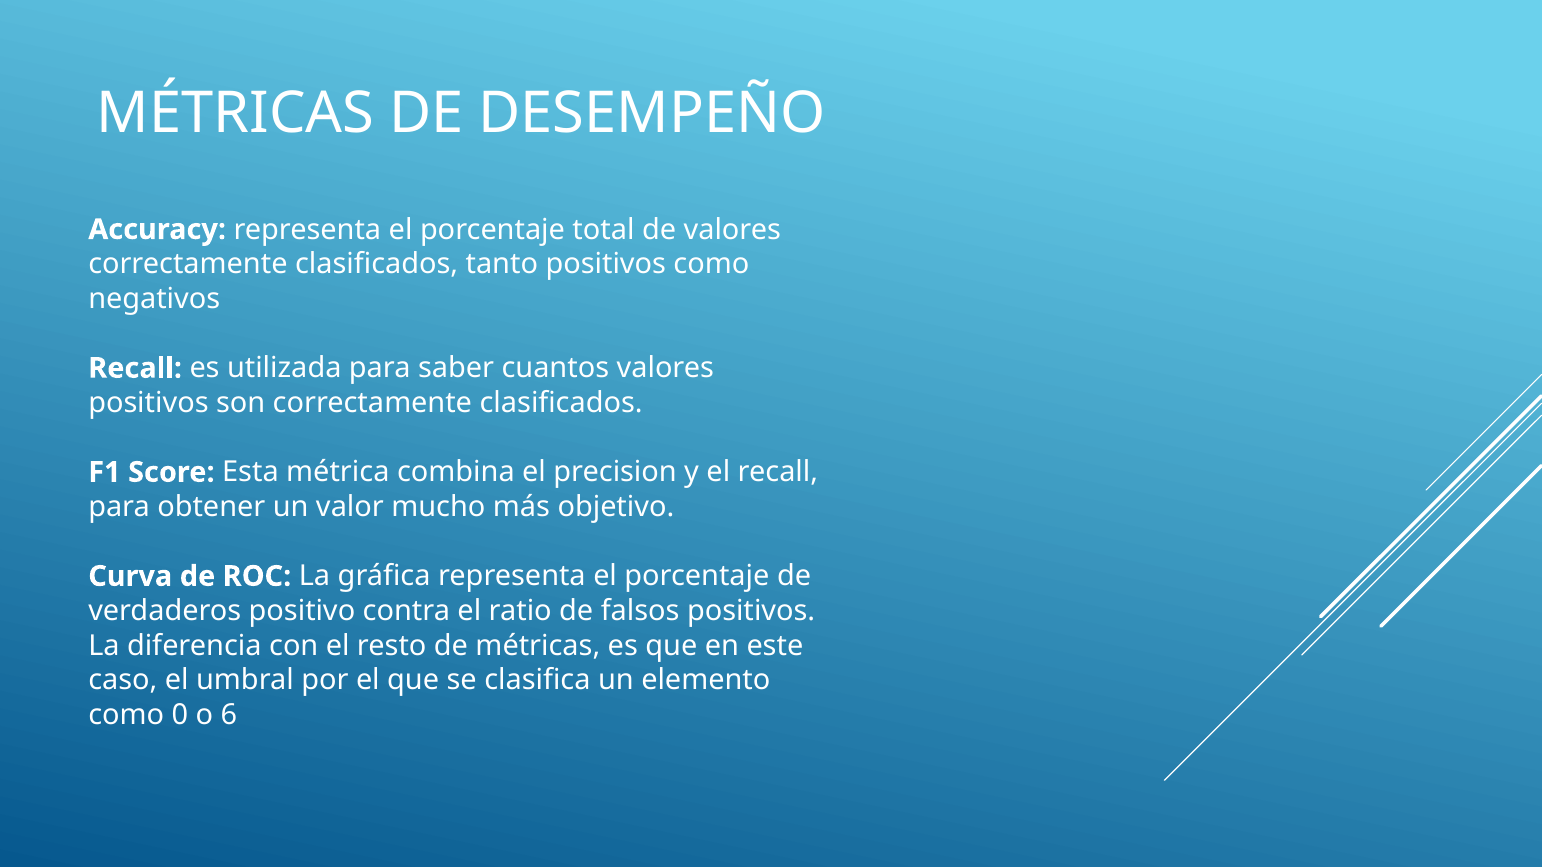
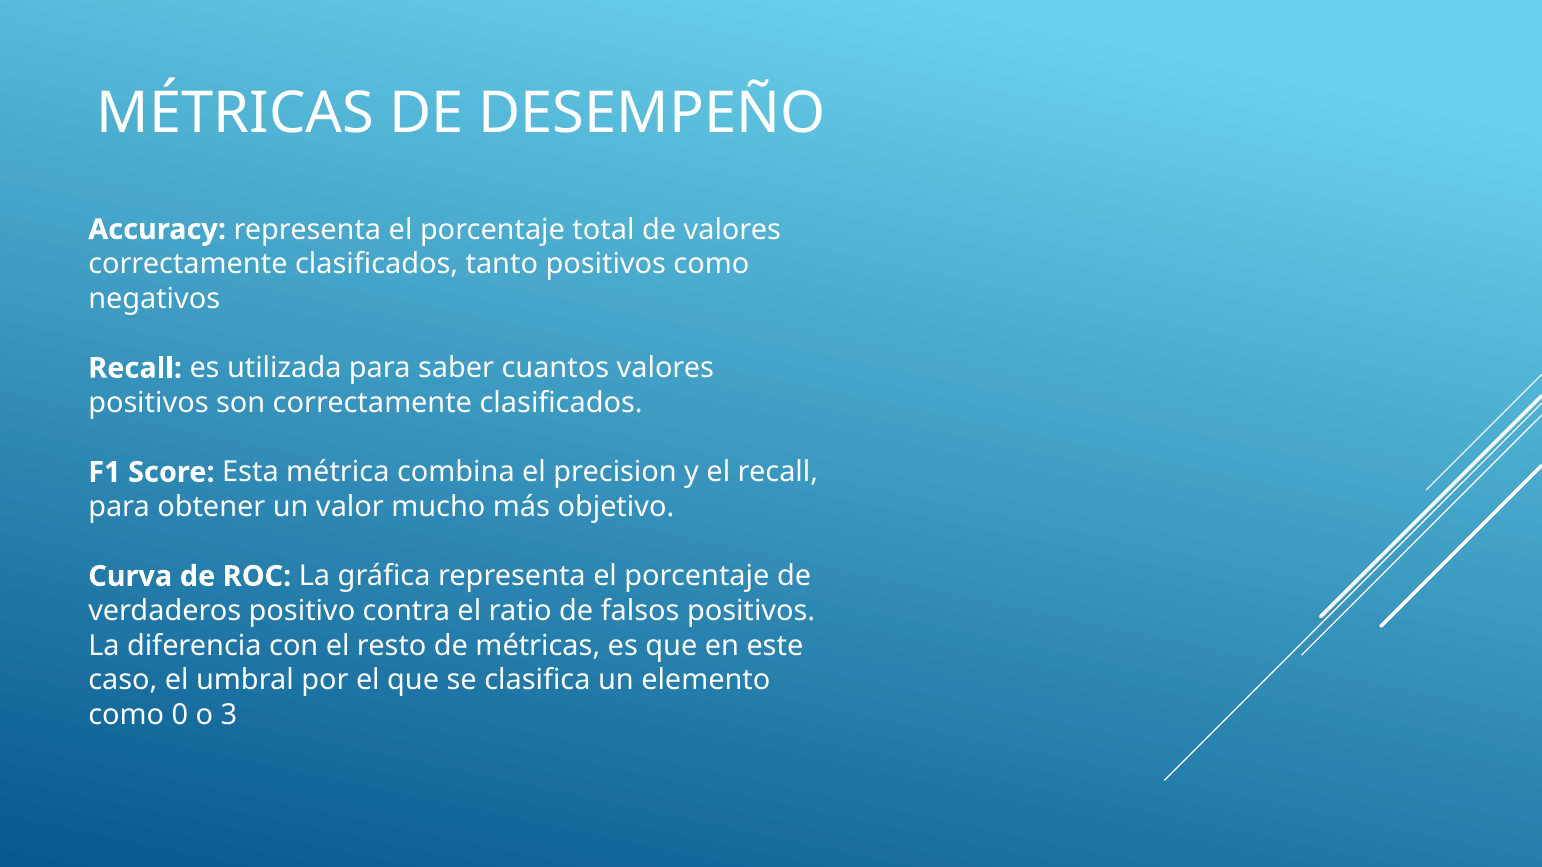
6: 6 -> 3
